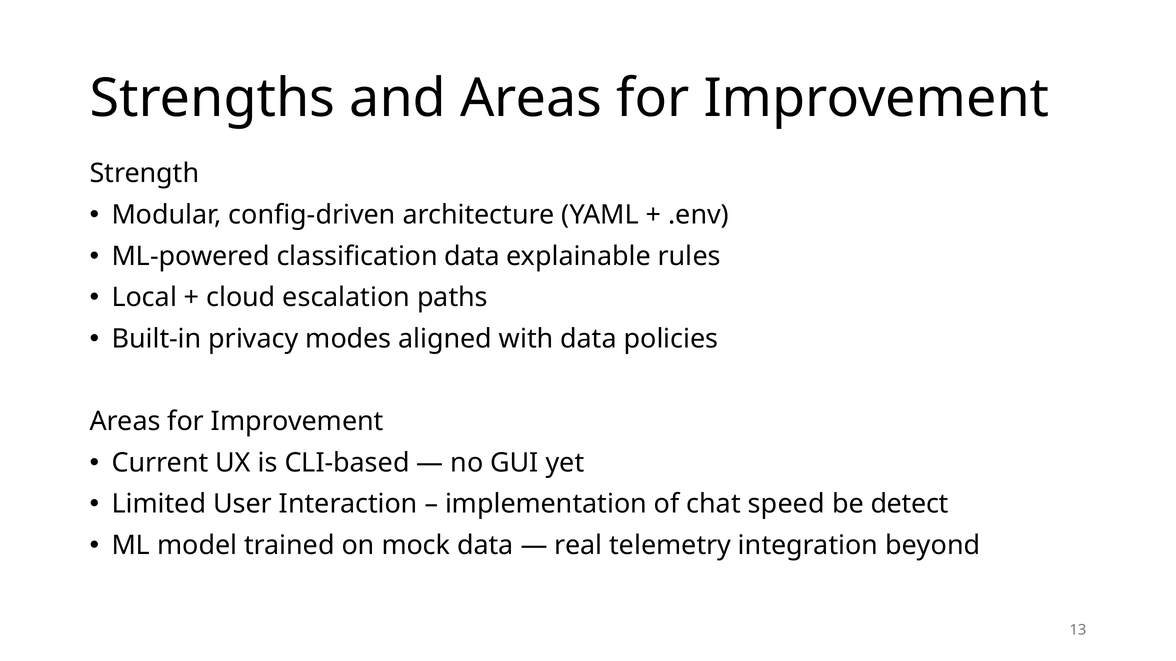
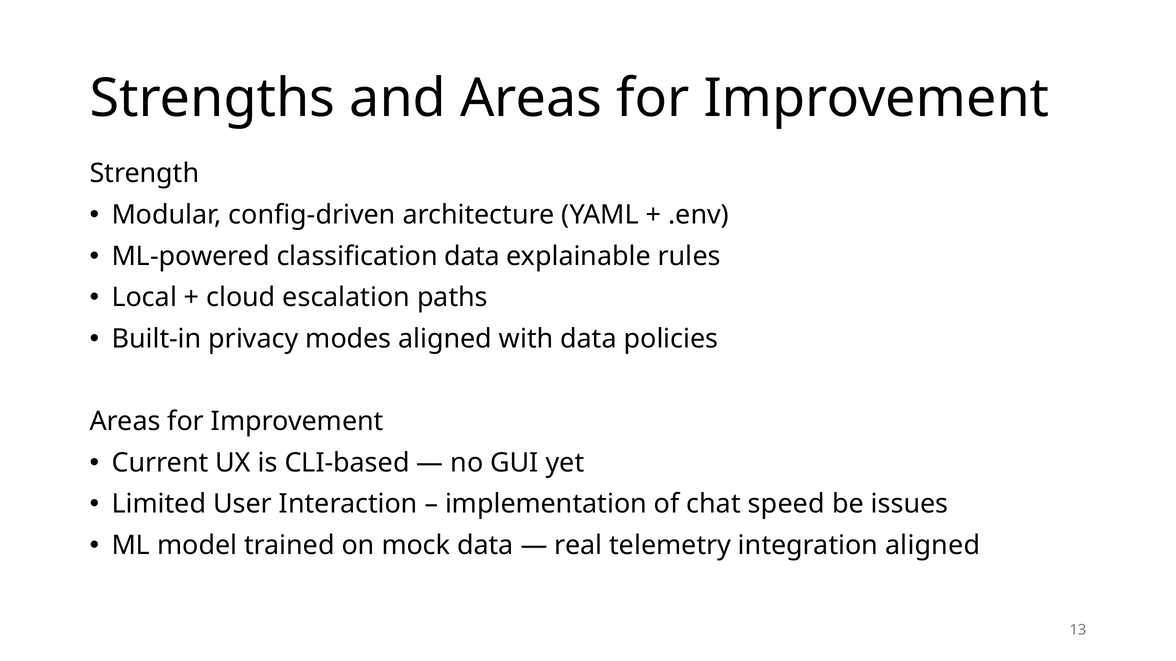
detect: detect -> issues
integration beyond: beyond -> aligned
